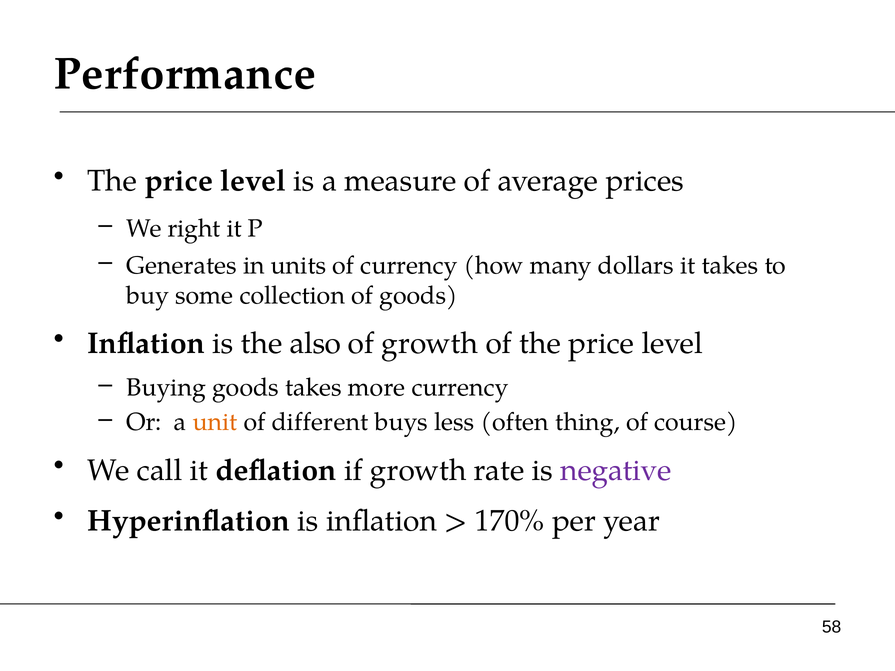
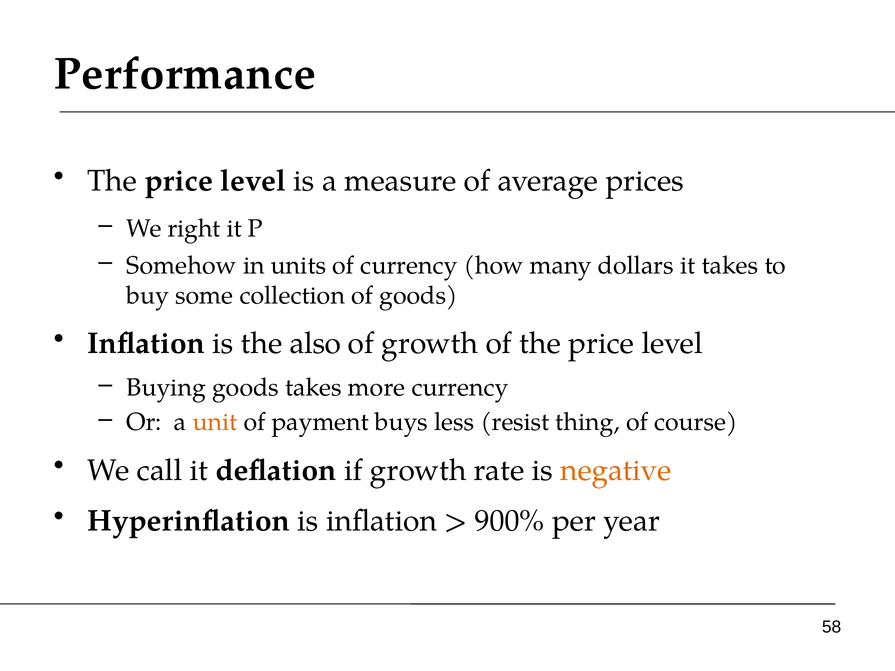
Generates: Generates -> Somehow
different: different -> payment
often: often -> resist
negative colour: purple -> orange
170%: 170% -> 900%
